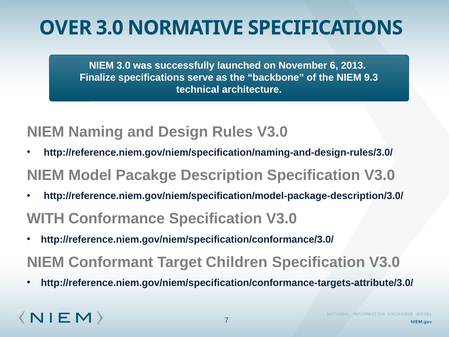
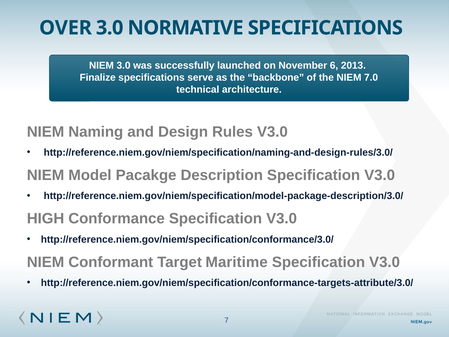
9.3: 9.3 -> 7.0
WITH: WITH -> HIGH
Children: Children -> Maritime
